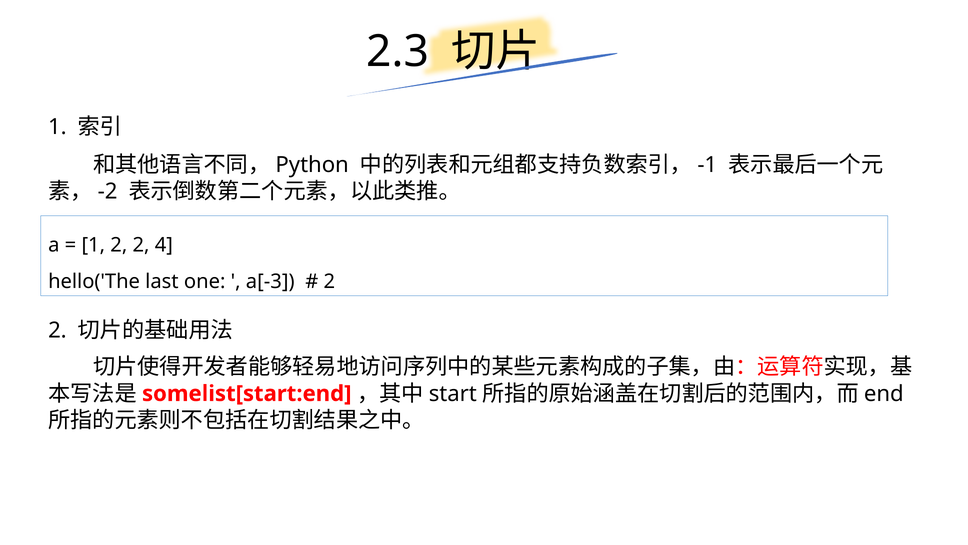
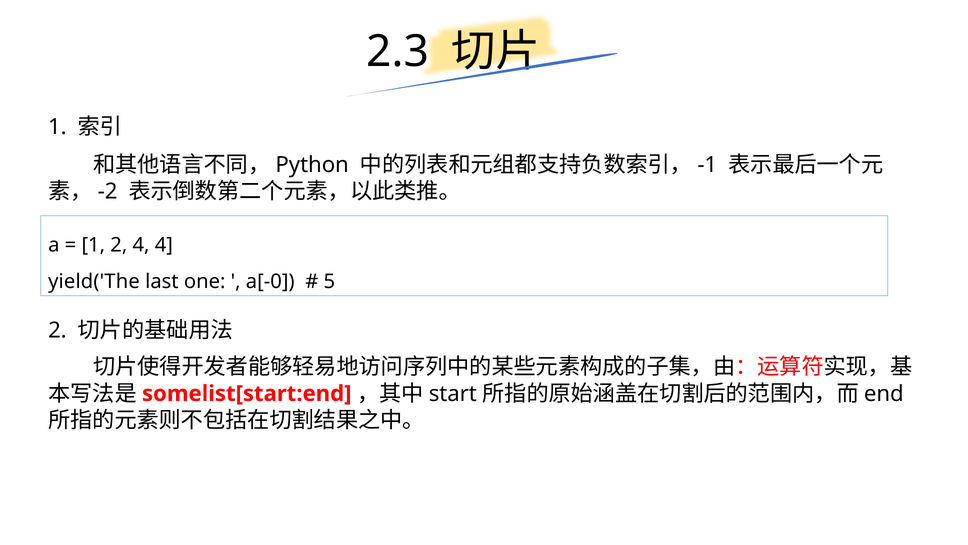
1 2 2: 2 -> 4
hello('The: hello('The -> yield('The
a[-3: a[-3 -> a[-0
2 at (329, 281): 2 -> 5
